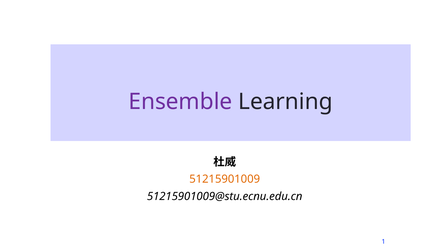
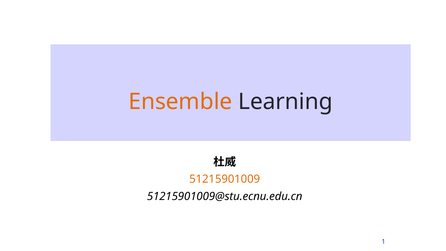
Ensemble colour: purple -> orange
